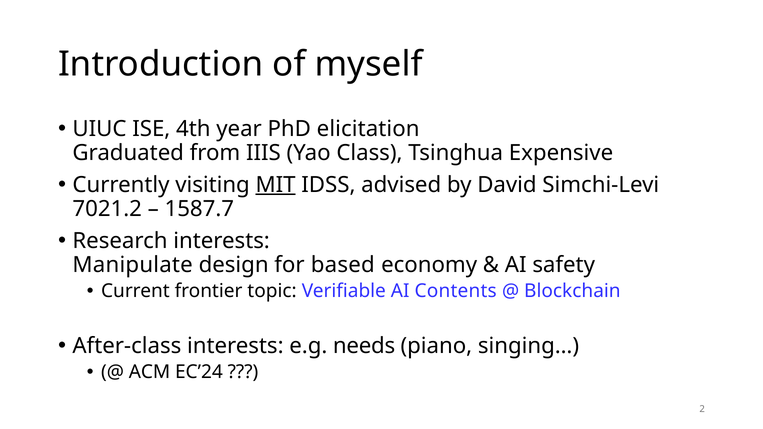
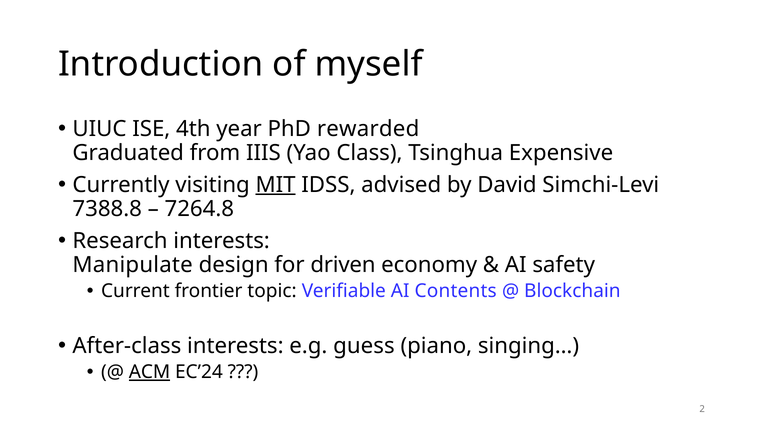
elicitation: elicitation -> rewarded
7021.2: 7021.2 -> 7388.8
1587.7: 1587.7 -> 7264.8
based: based -> driven
needs: needs -> guess
ACM underline: none -> present
